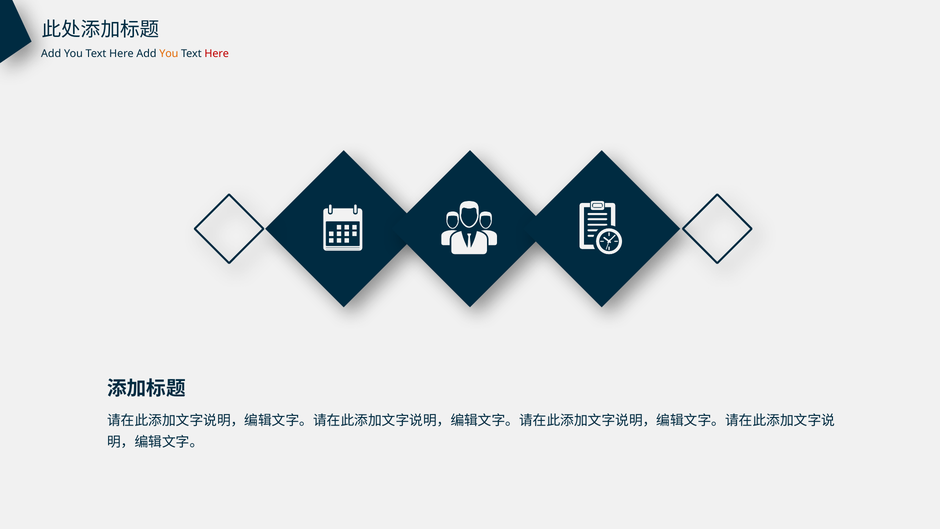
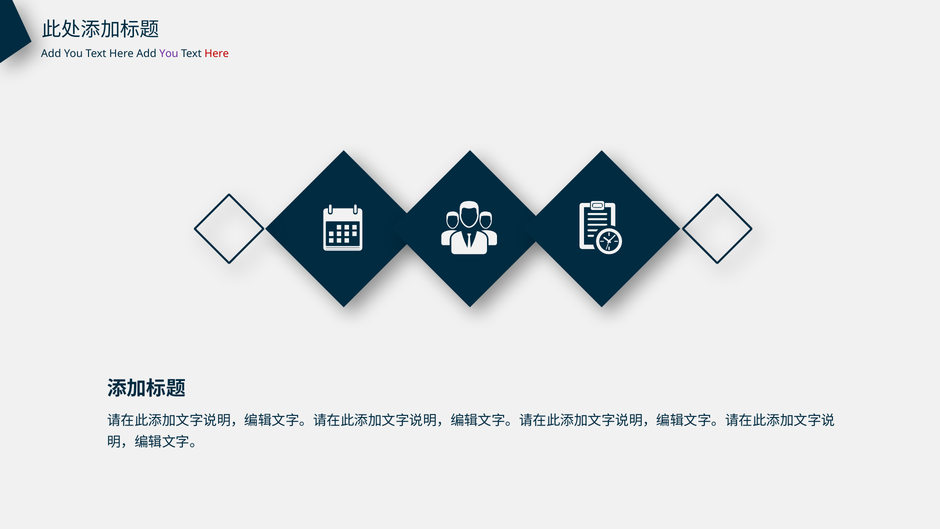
You at (169, 54) colour: orange -> purple
